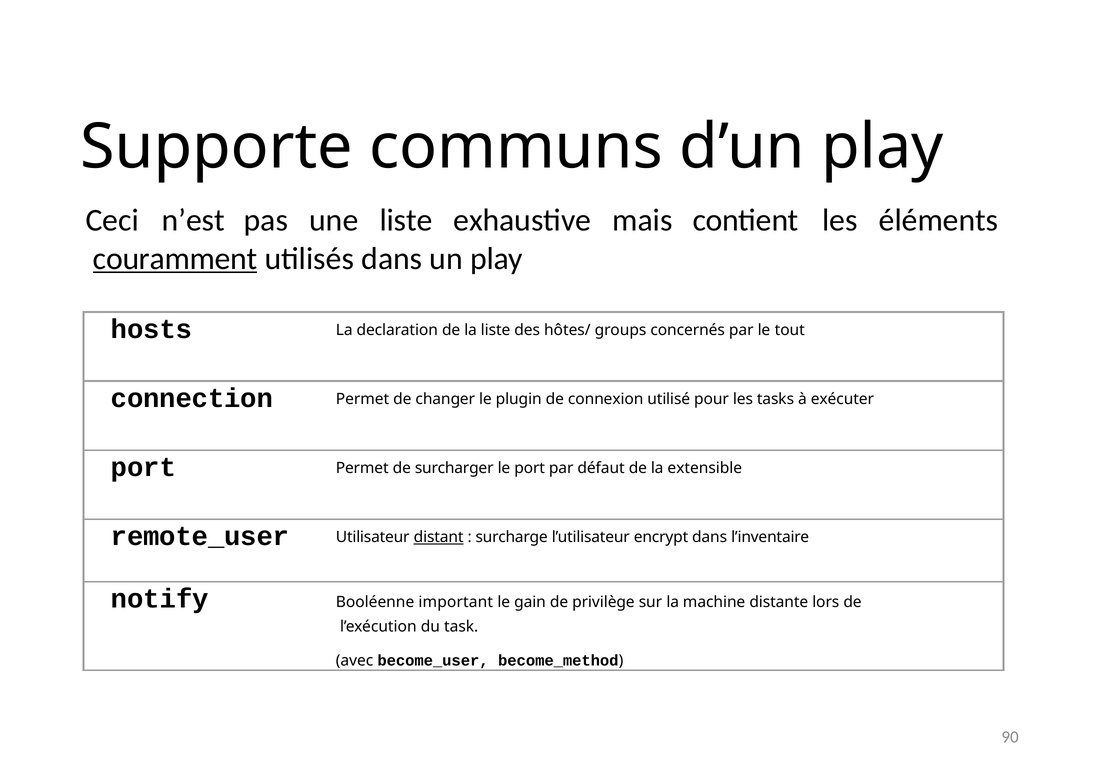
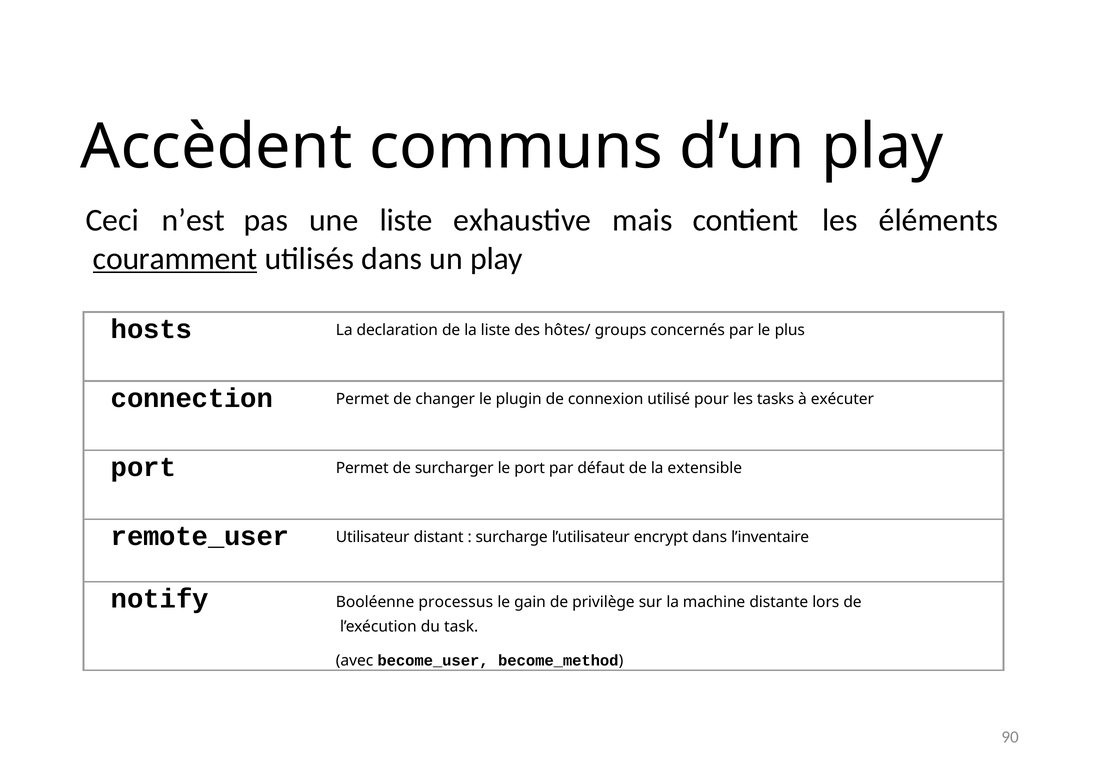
Supporte: Supporte -> Accèdent
tout: tout -> plus
distant underline: present -> none
important: important -> processus
